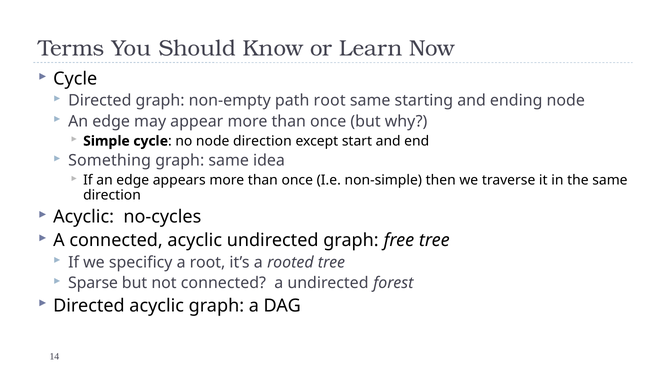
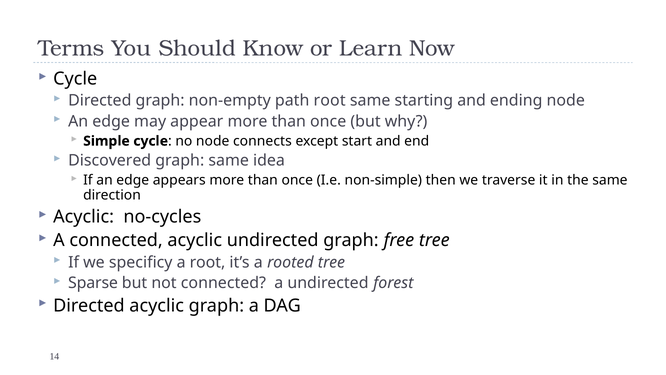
node direction: direction -> connects
Something: Something -> Discovered
